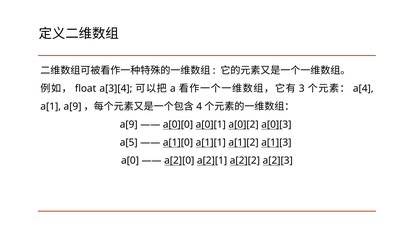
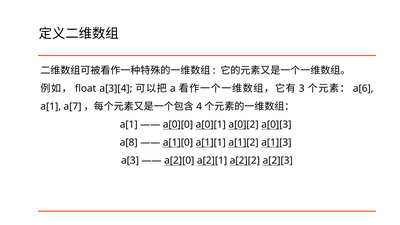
a[4: a[4 -> a[6
a[1 a[9: a[9 -> a[7
a[9 at (129, 125): a[9 -> a[1
a[5: a[5 -> a[8
a[0: a[0 -> a[3
